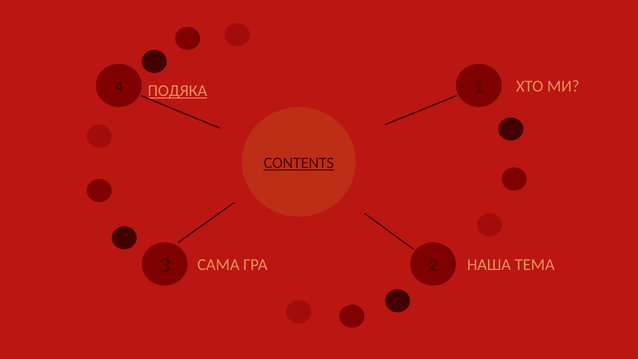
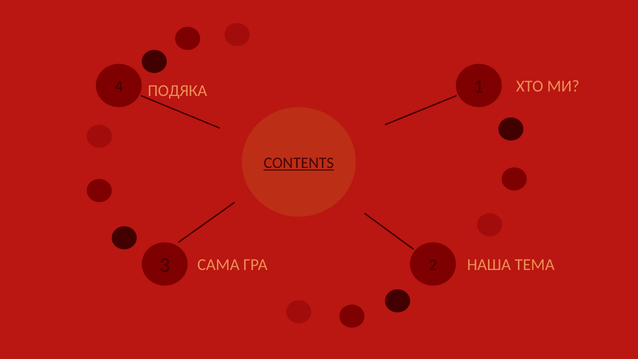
ПОДЯКА underline: present -> none
